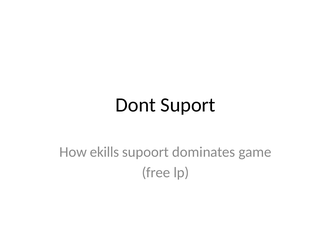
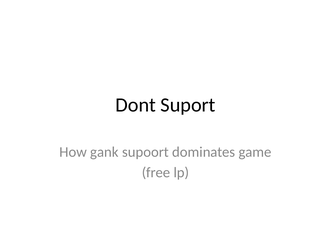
ekills: ekills -> gank
